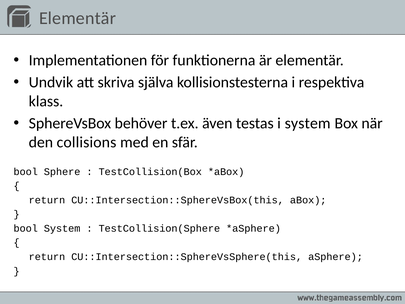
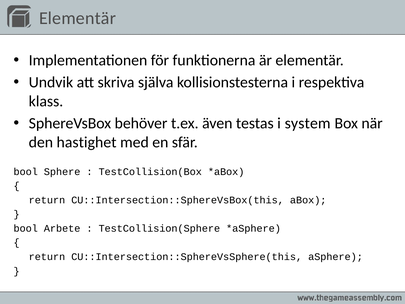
collisions: collisions -> hastighet
bool System: System -> Arbete
